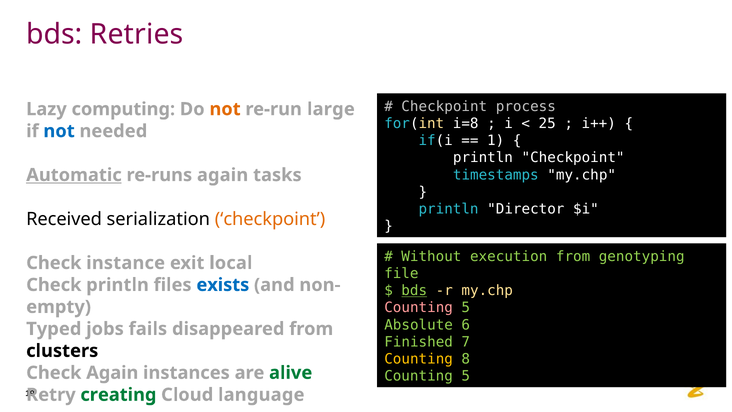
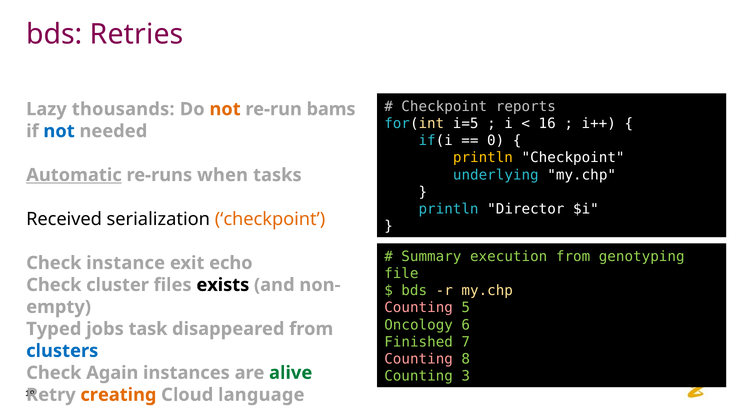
process: process -> reports
computing: computing -> thousands
large: large -> bams
i=8: i=8 -> i=5
25: 25 -> 16
1: 1 -> 0
println at (483, 158) colour: white -> yellow
timestamps: timestamps -> underlying
re-runs again: again -> when
Without: Without -> Summary
local: local -> echo
Check println: println -> cluster
exists colour: blue -> black
bds at (414, 290) underline: present -> none
Absolute: Absolute -> Oncology
fails: fails -> task
clusters colour: black -> blue
Counting at (419, 359) colour: yellow -> pink
5 at (466, 376): 5 -> 3
creating colour: green -> orange
